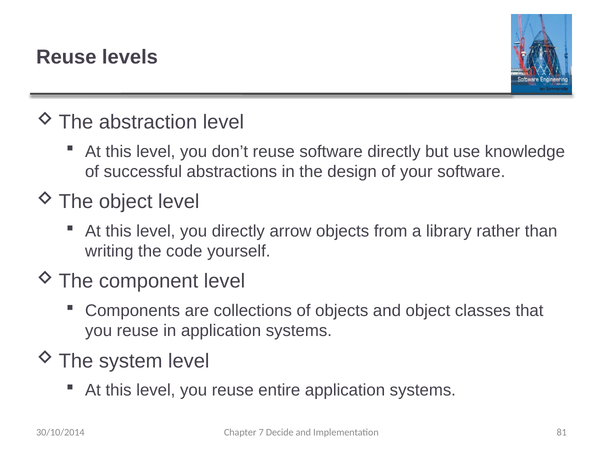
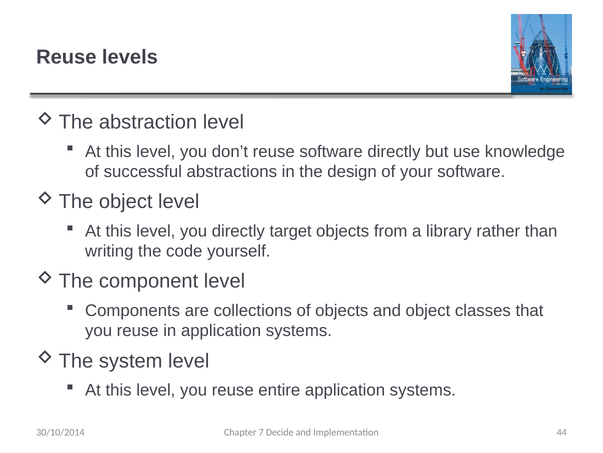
arrow: arrow -> target
81: 81 -> 44
